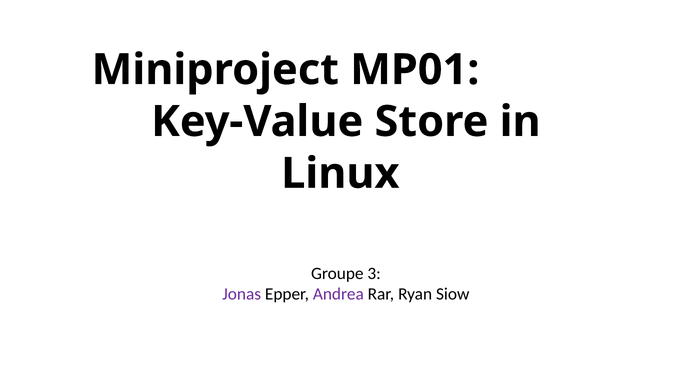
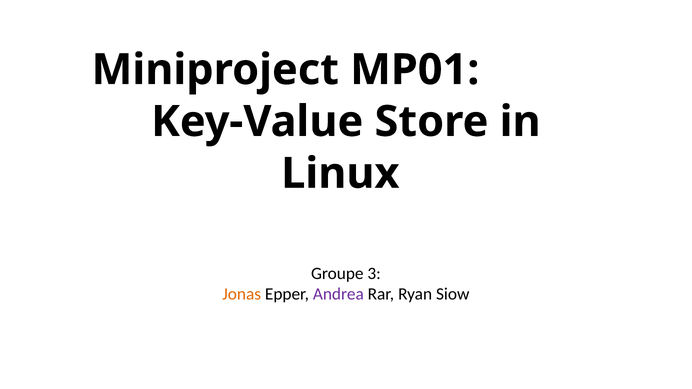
Jonas colour: purple -> orange
